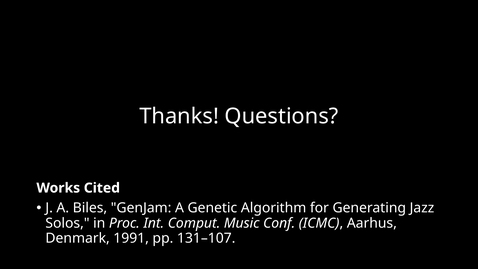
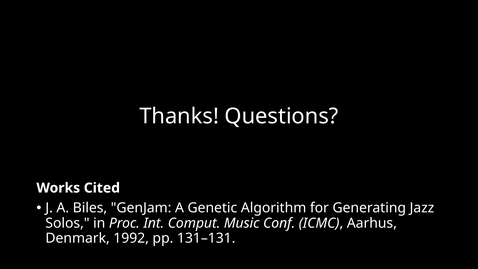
1991: 1991 -> 1992
131–107: 131–107 -> 131–131
